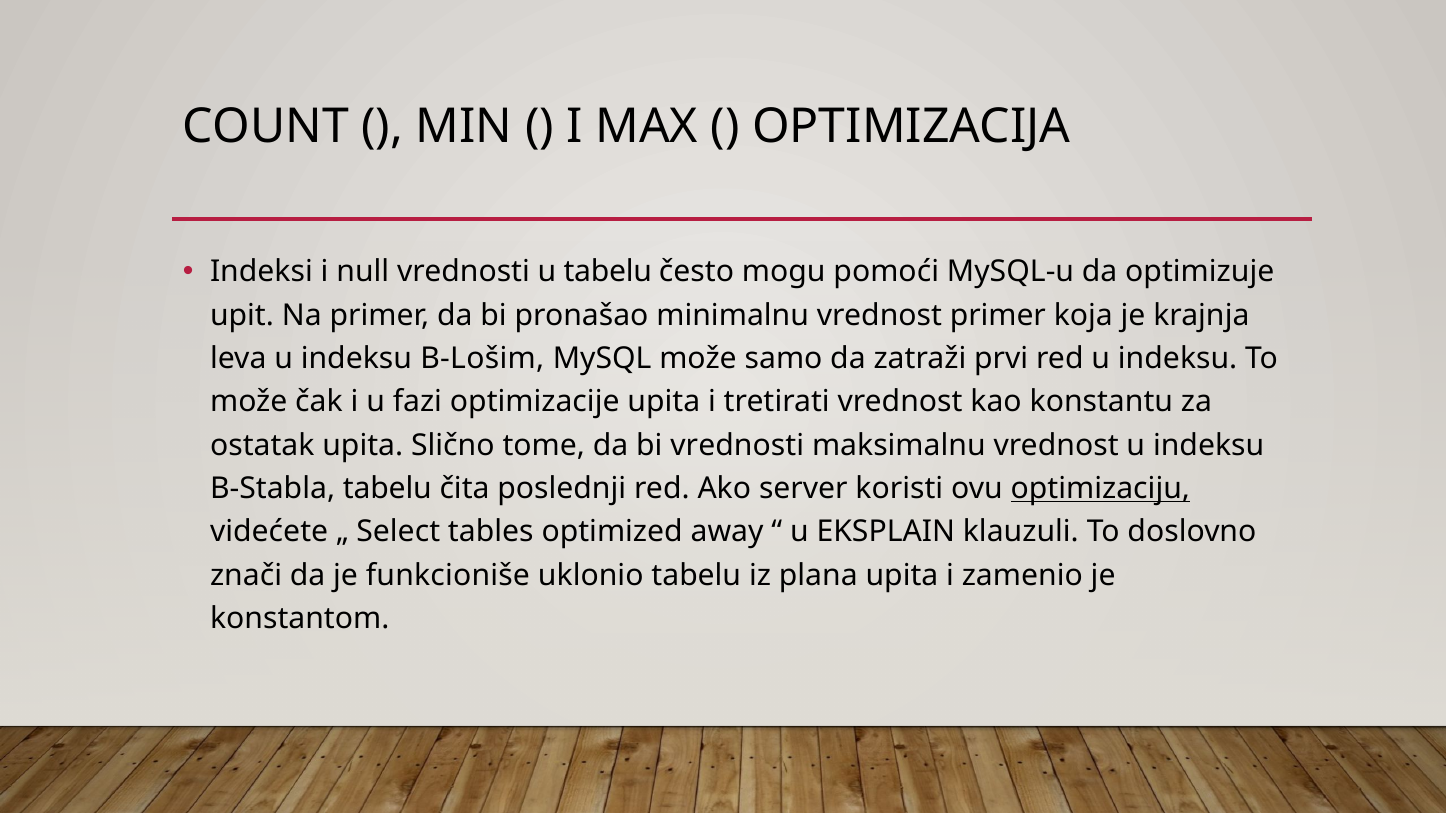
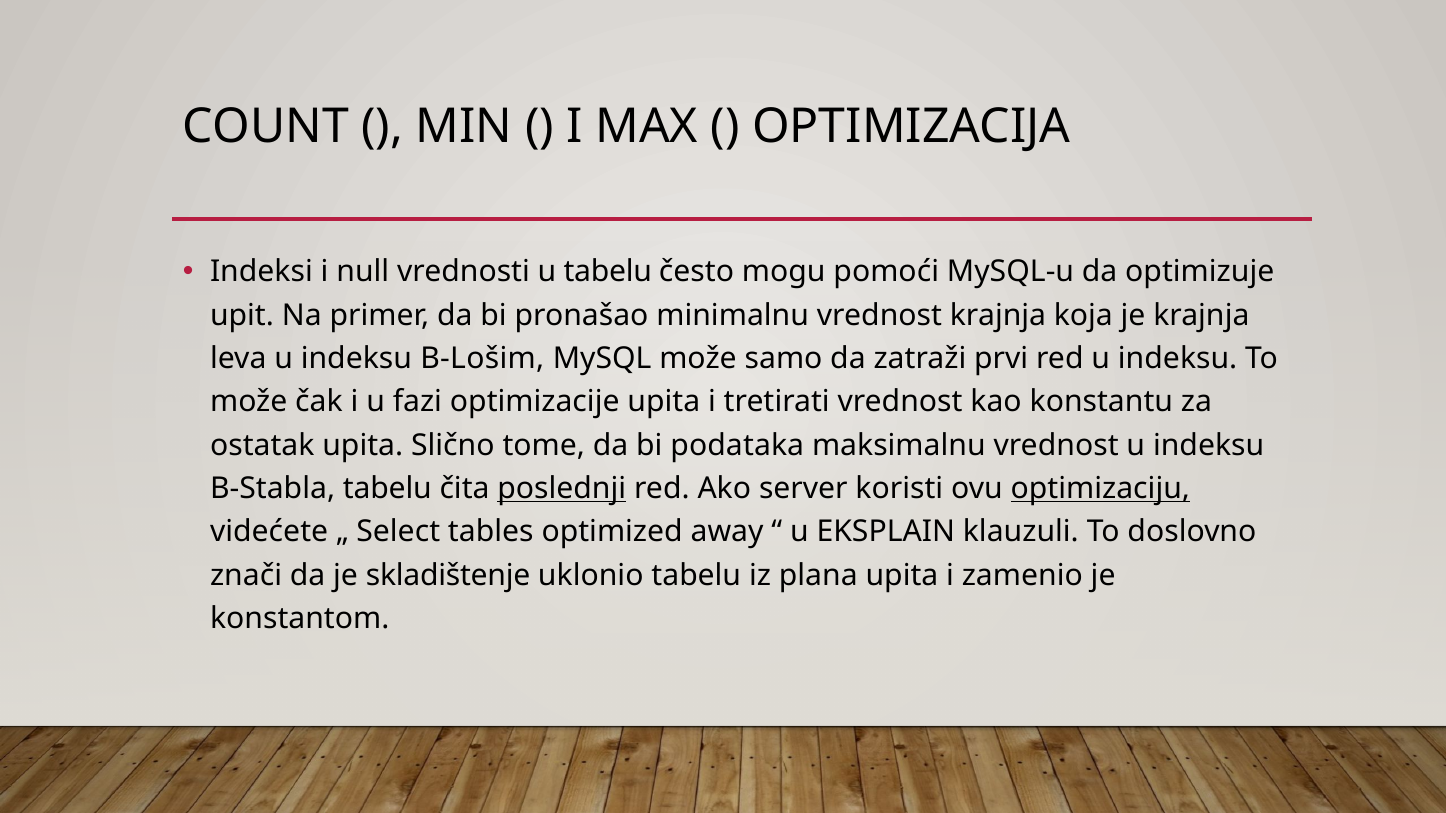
vrednost primer: primer -> krajnja
bi vrednosti: vrednosti -> podataka
poslednji underline: none -> present
funkcioniše: funkcioniše -> skladištenje
